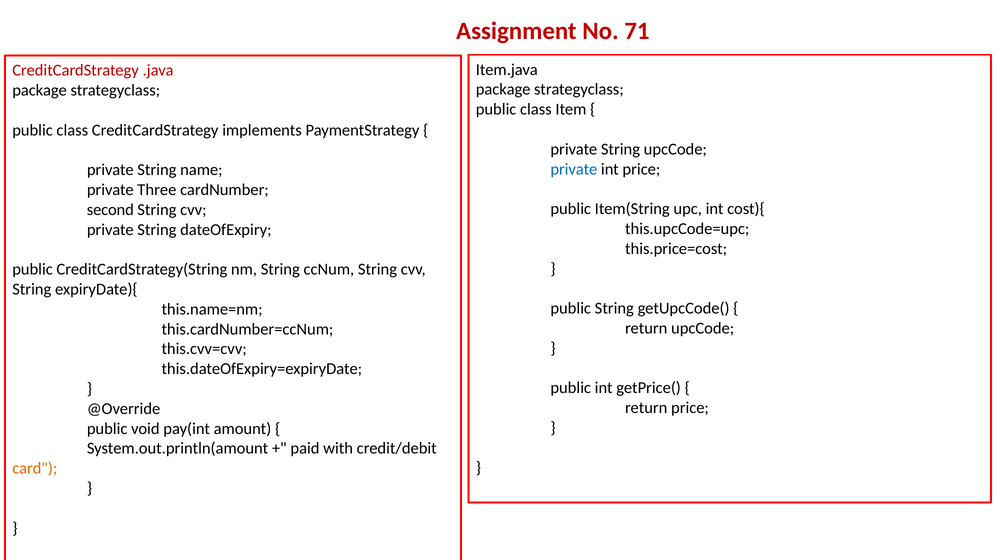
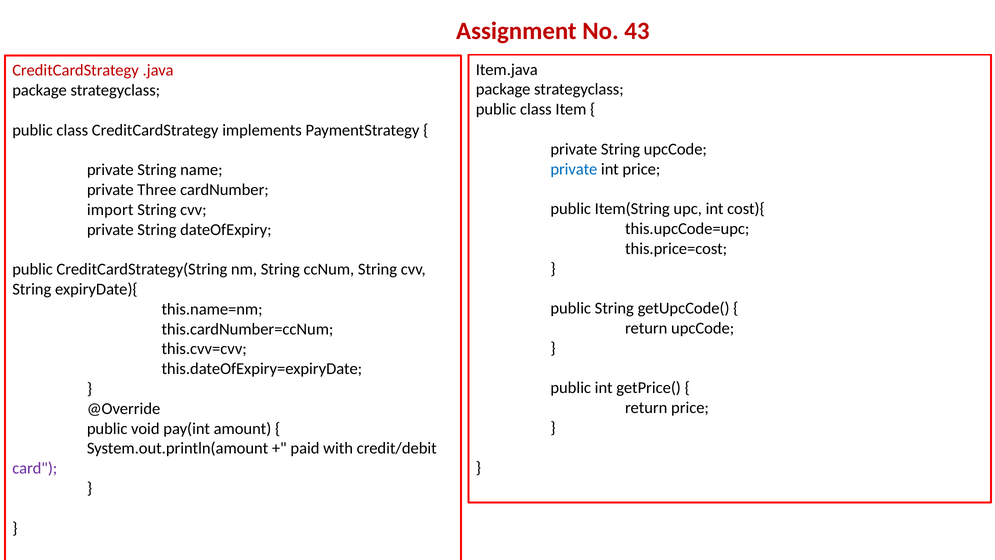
71: 71 -> 43
second: second -> import
card colour: orange -> purple
